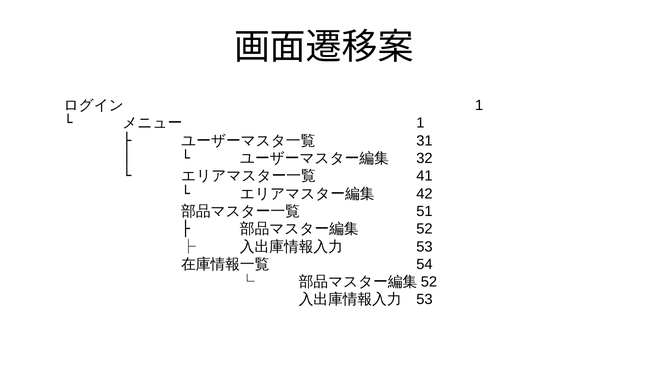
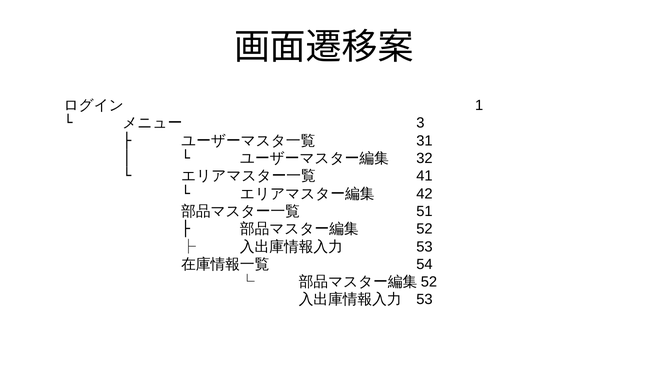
1 at (420, 123): 1 -> 3
